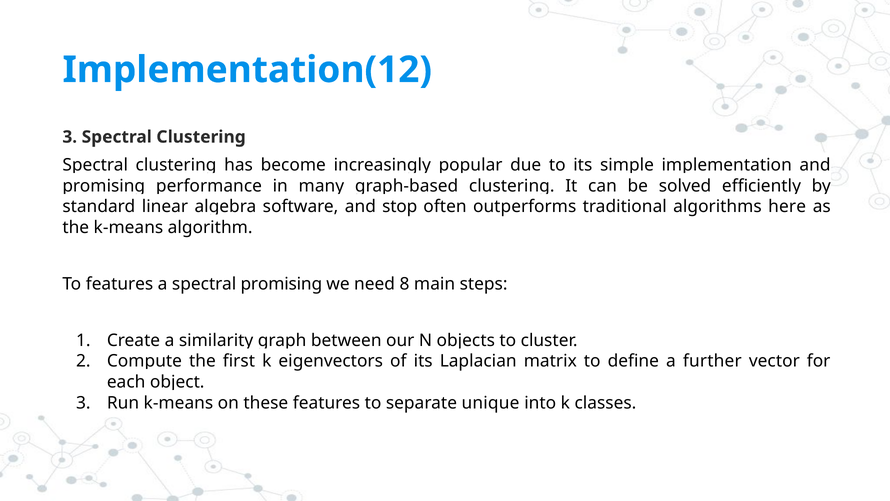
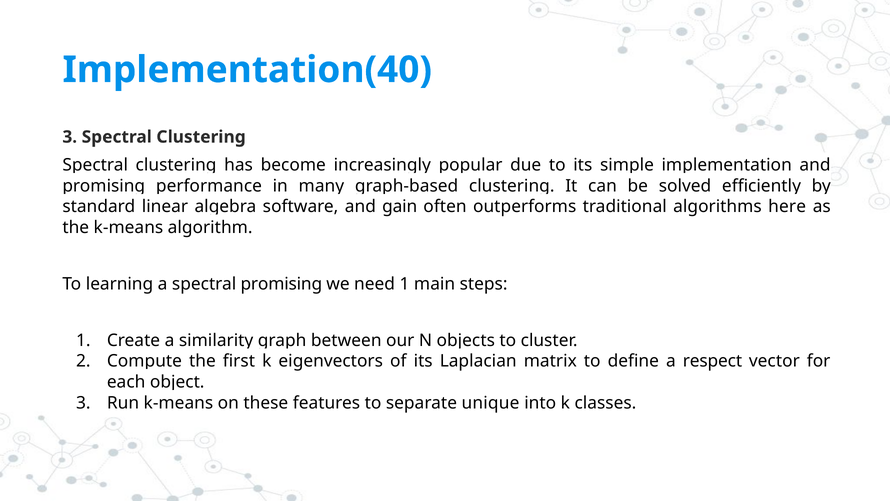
Implementation(12: Implementation(12 -> Implementation(40
stop: stop -> gain
To features: features -> learning
need 8: 8 -> 1
further: further -> respect
